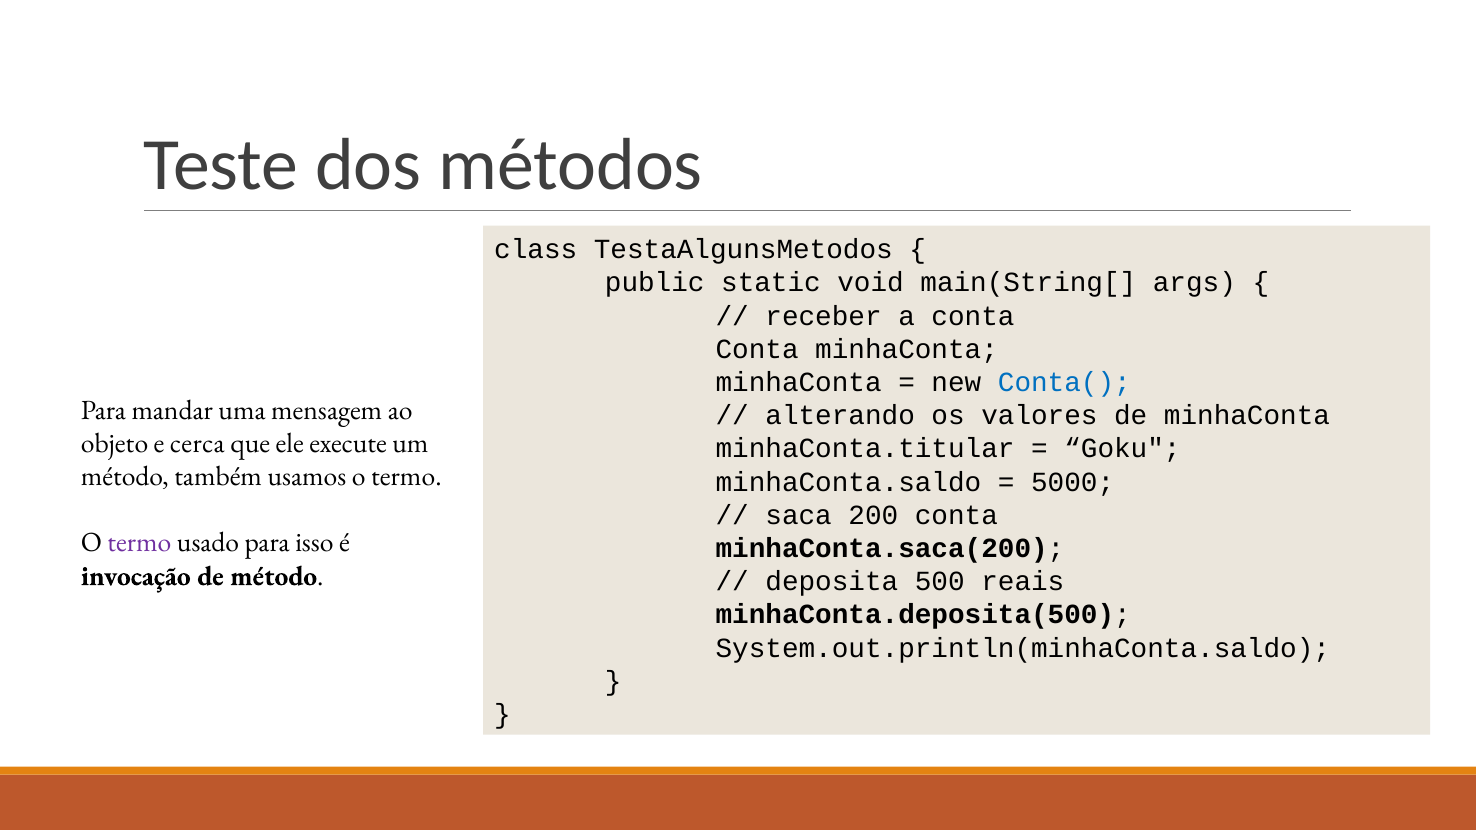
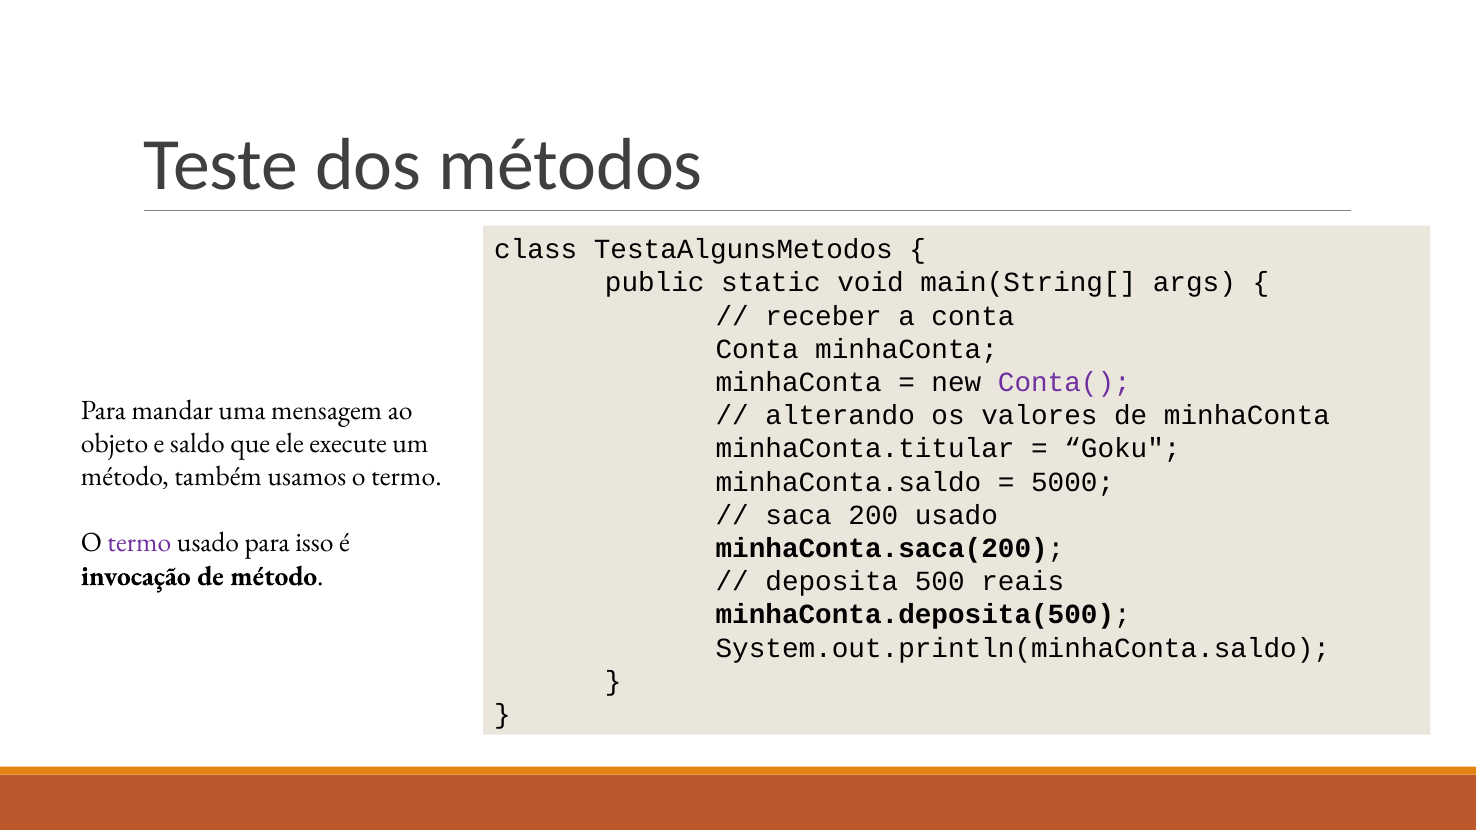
Conta( colour: blue -> purple
cerca: cerca -> saldo
200 conta: conta -> usado
